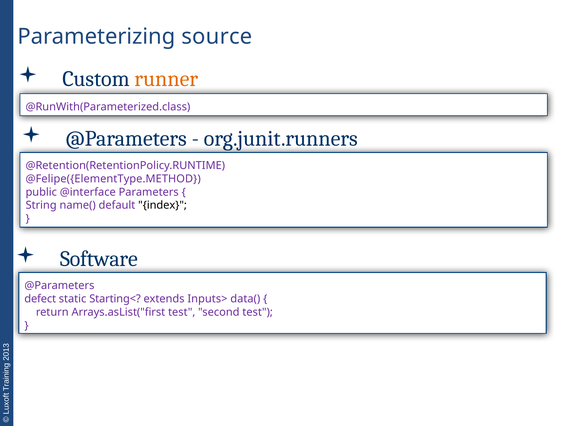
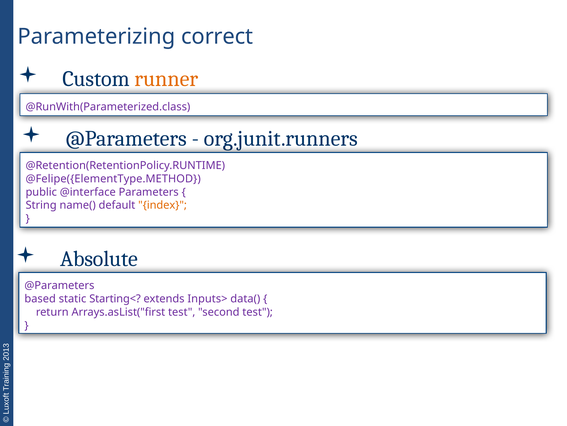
source: source -> correct
index colour: black -> orange
Software: Software -> Absolute
defect: defect -> based
